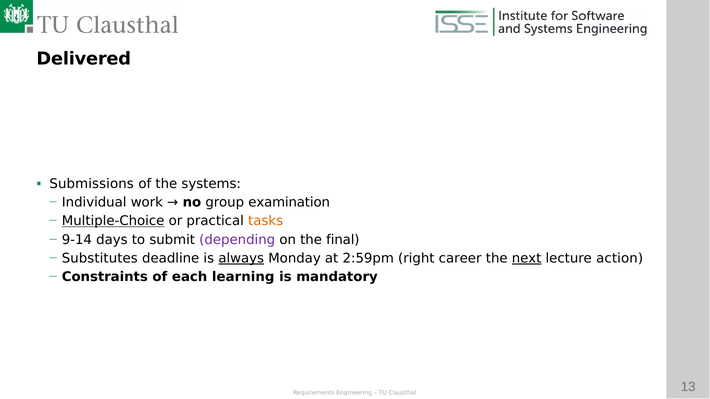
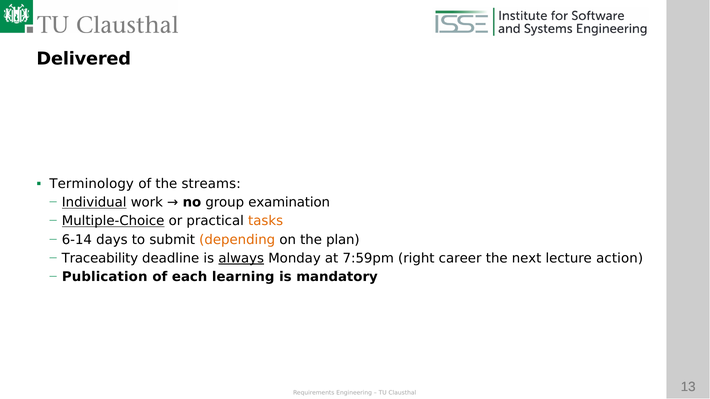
Submissions: Submissions -> Terminology
systems: systems -> streams
Individual underline: none -> present
9-14: 9-14 -> 6-14
depending colour: purple -> orange
final: final -> plan
Substitutes: Substitutes -> Traceability
2:59pm: 2:59pm -> 7:59pm
next at (527, 259) underline: present -> none
Constraints: Constraints -> Publication
